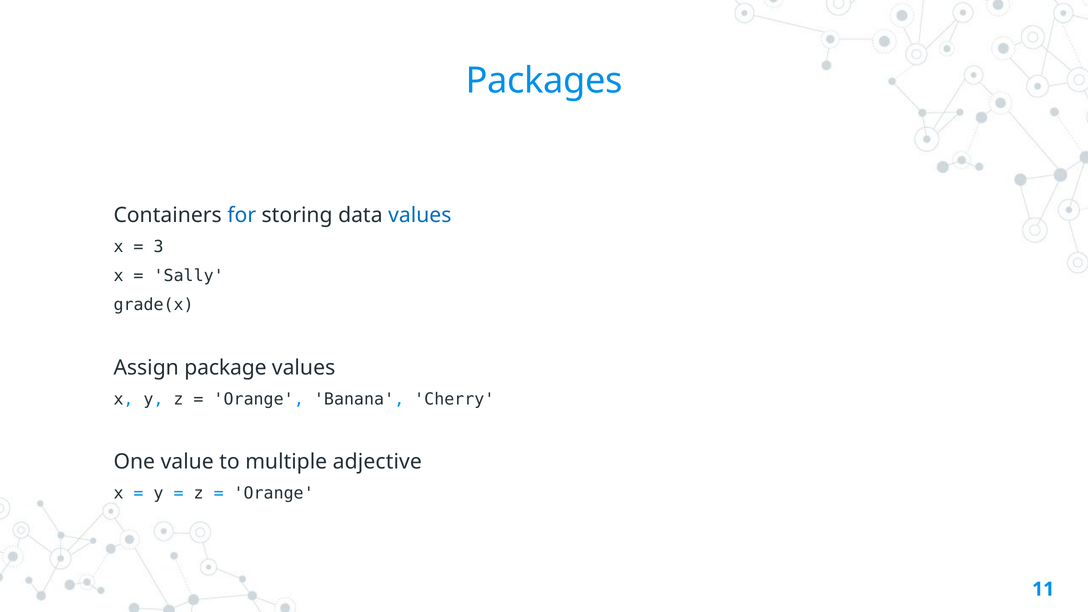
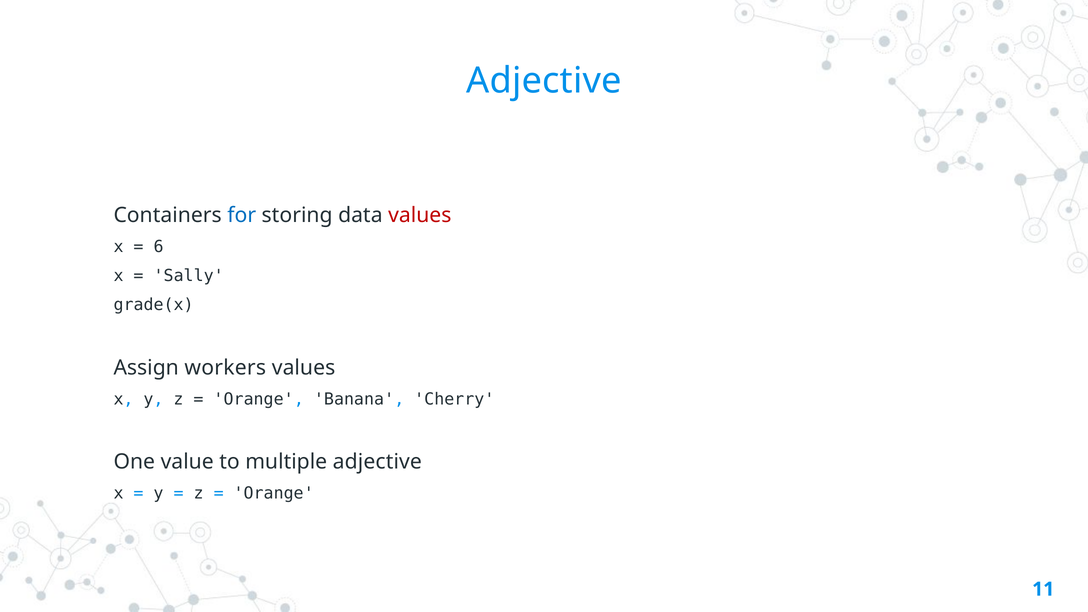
Packages at (544, 81): Packages -> Adjective
values at (420, 215) colour: blue -> red
3: 3 -> 6
package: package -> workers
